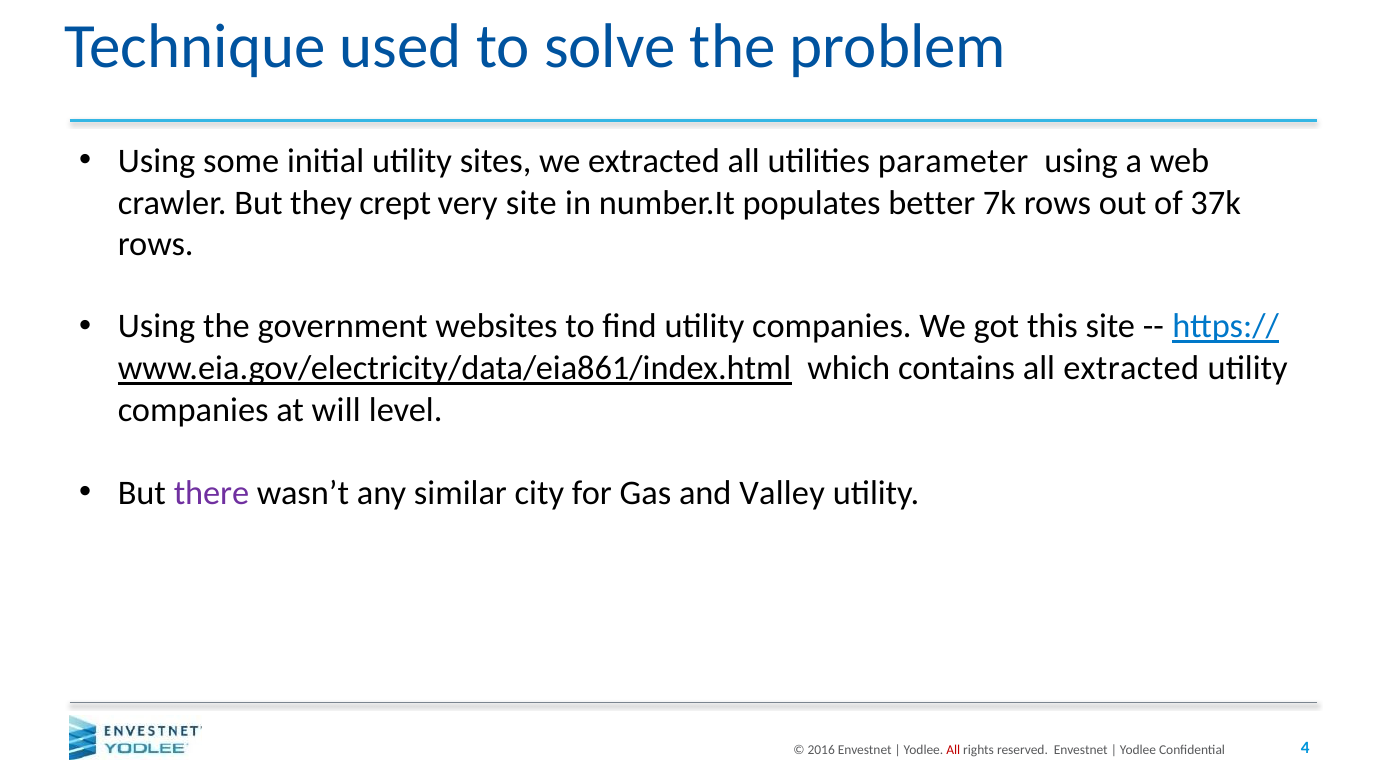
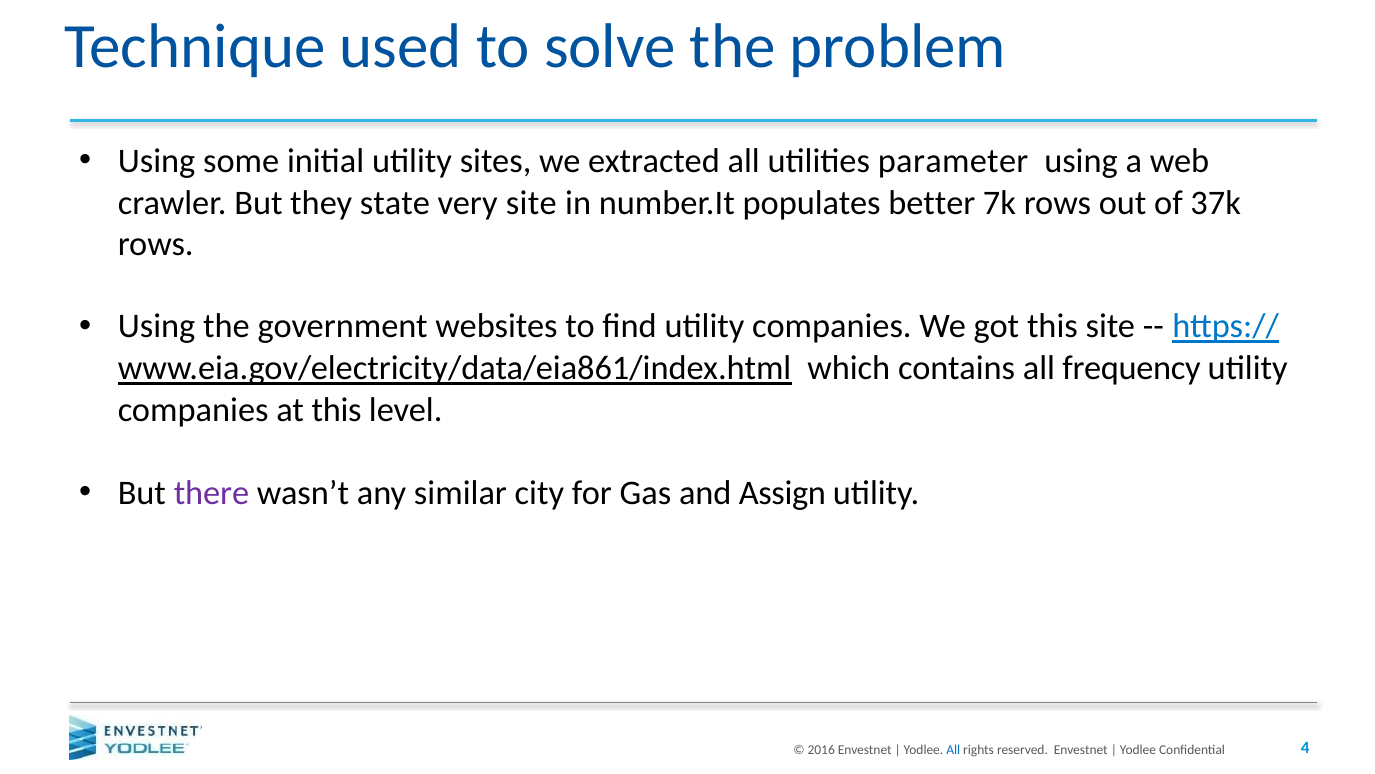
crept: crept -> state
all extracted: extracted -> frequency
at will: will -> this
Valley: Valley -> Assign
All at (953, 749) colour: red -> blue
